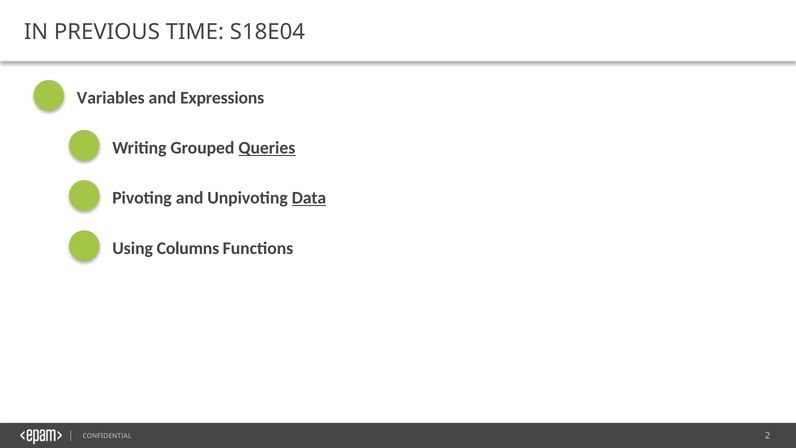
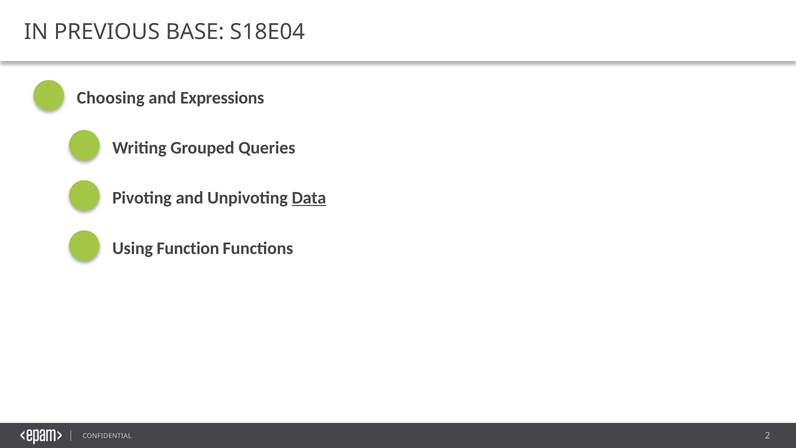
TIME: TIME -> BASE
Variables: Variables -> Choosing
Queries underline: present -> none
Columns: Columns -> Function
